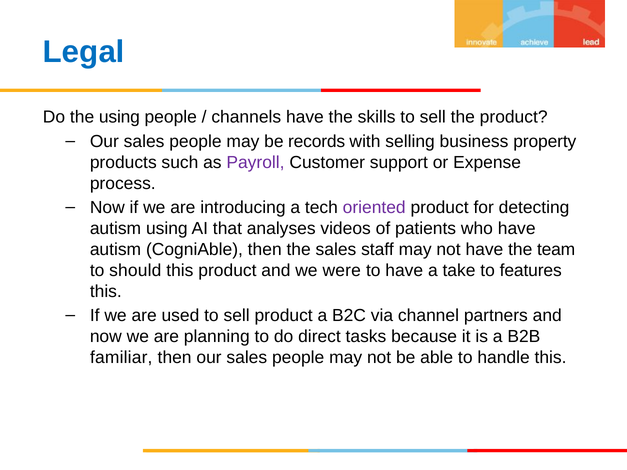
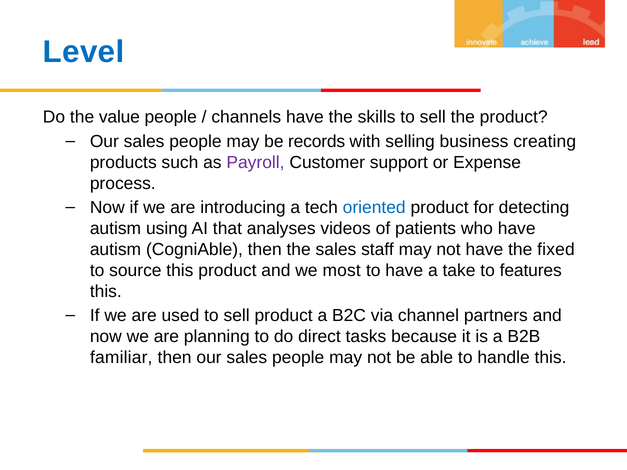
Legal: Legal -> Level
the using: using -> value
property: property -> creating
oriented colour: purple -> blue
team: team -> fixed
should: should -> source
were: were -> most
